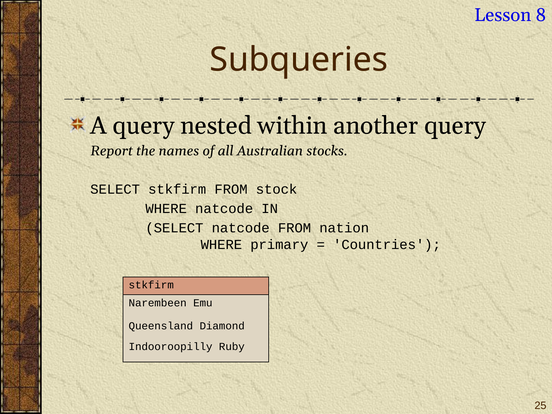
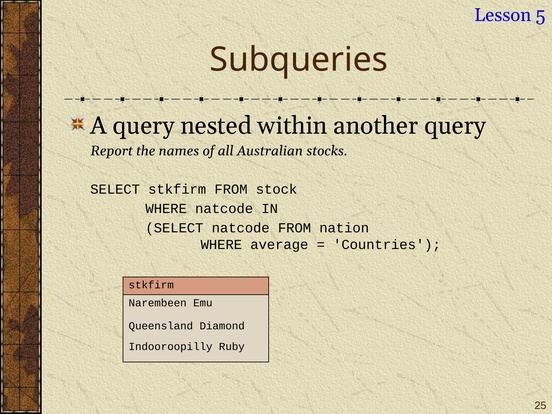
8: 8 -> 5
primary: primary -> average
